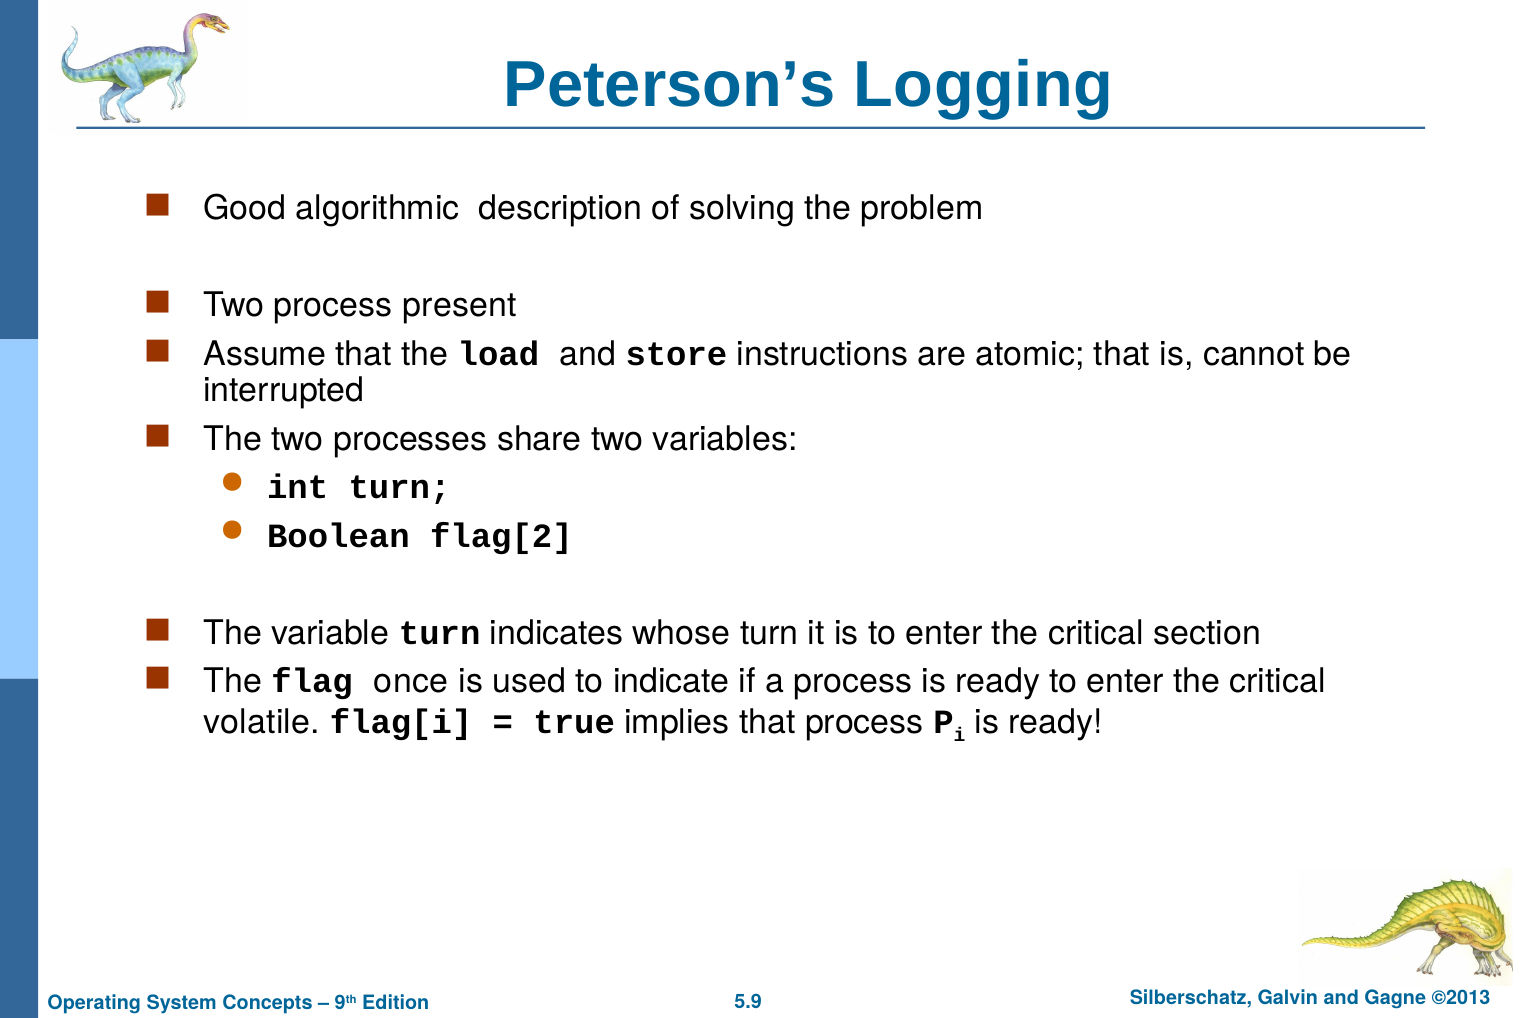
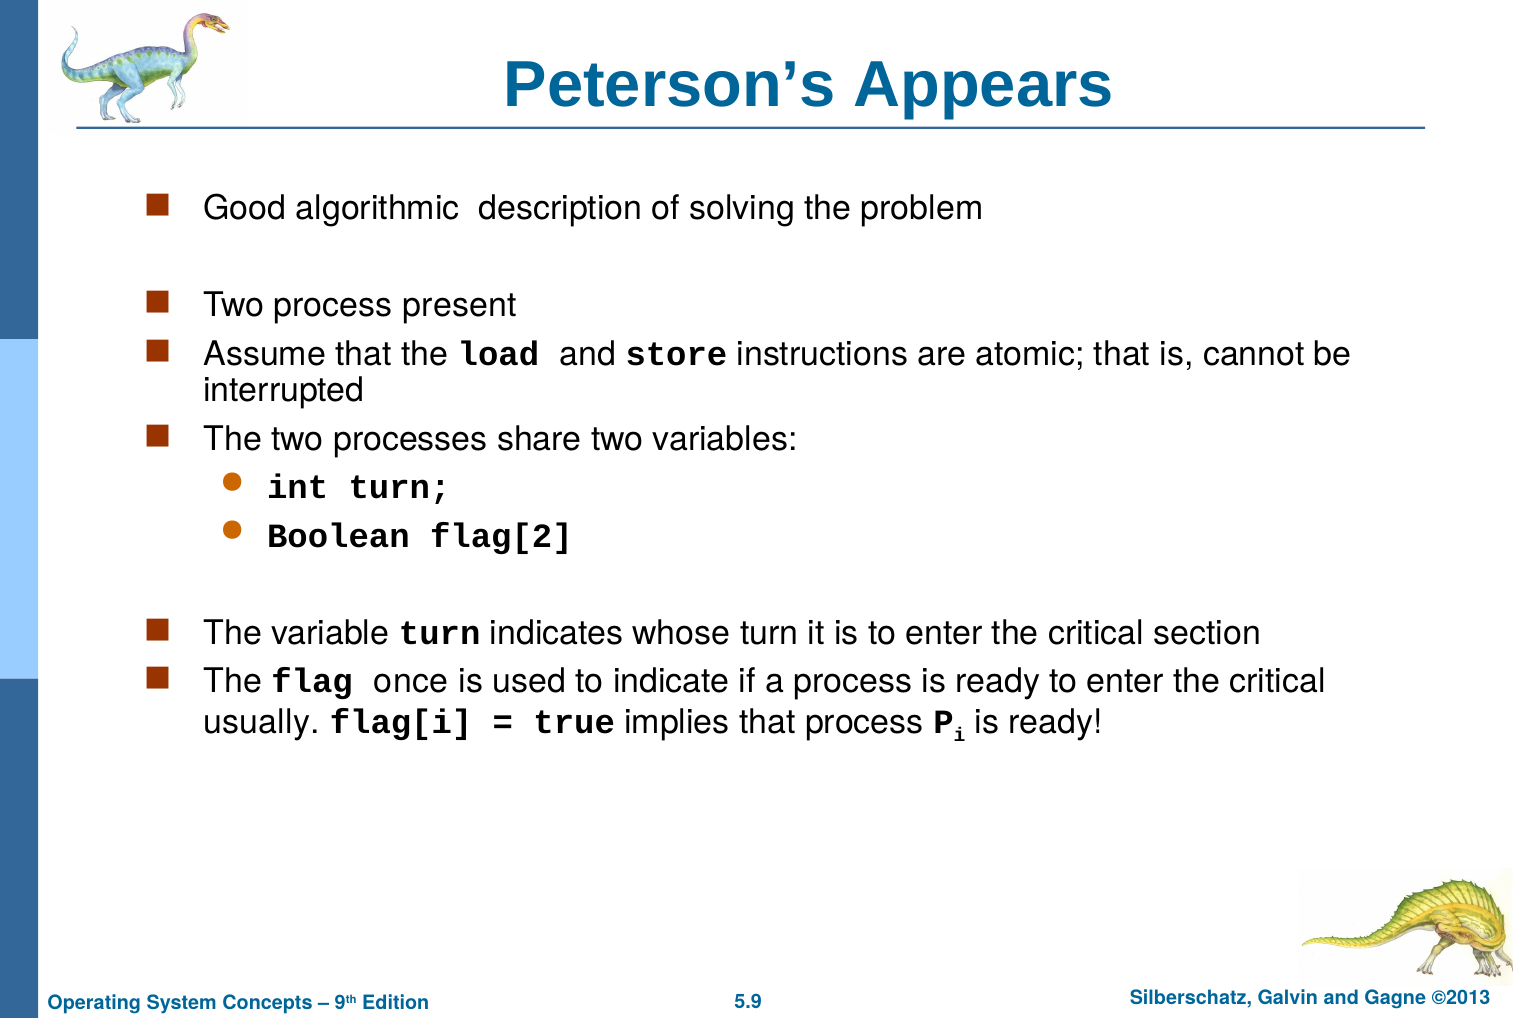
Logging: Logging -> Appears
volatile: volatile -> usually
